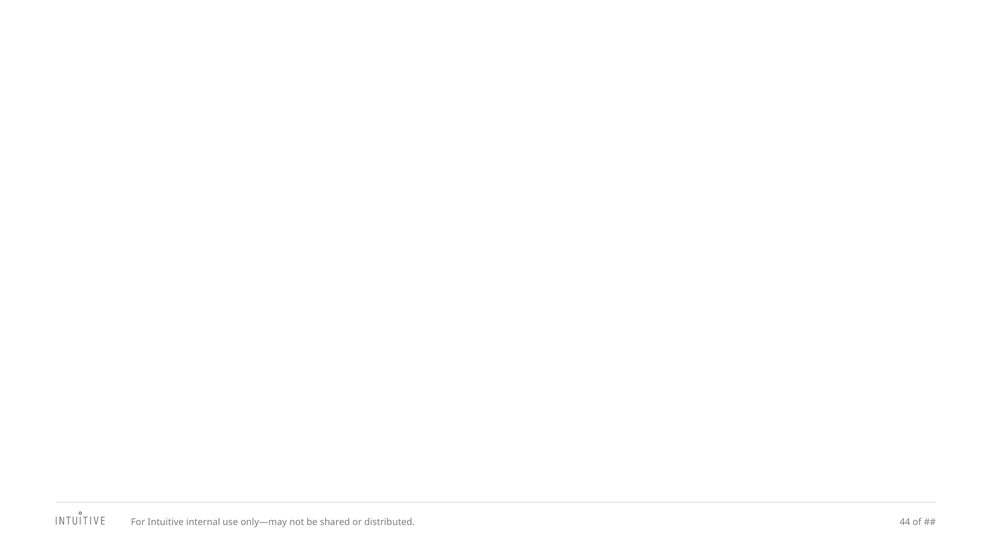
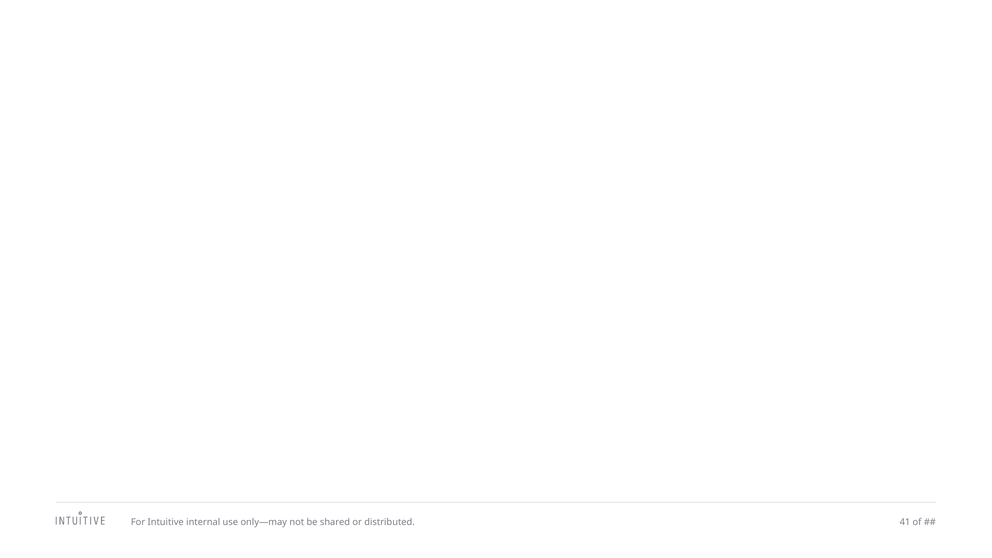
44: 44 -> 41
